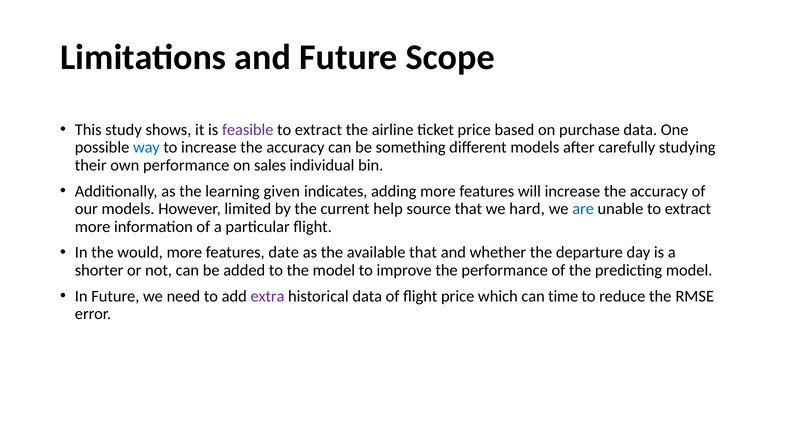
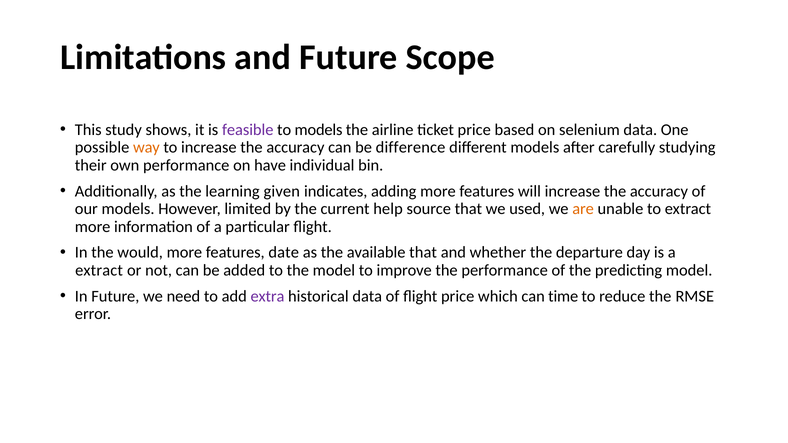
extract at (318, 130): extract -> models
purchase: purchase -> selenium
way colour: blue -> orange
something: something -> difference
sales: sales -> have
hard: hard -> used
are colour: blue -> orange
shorter at (99, 270): shorter -> extract
